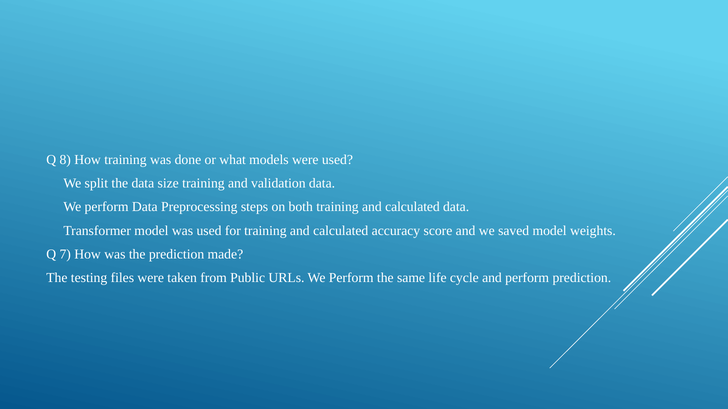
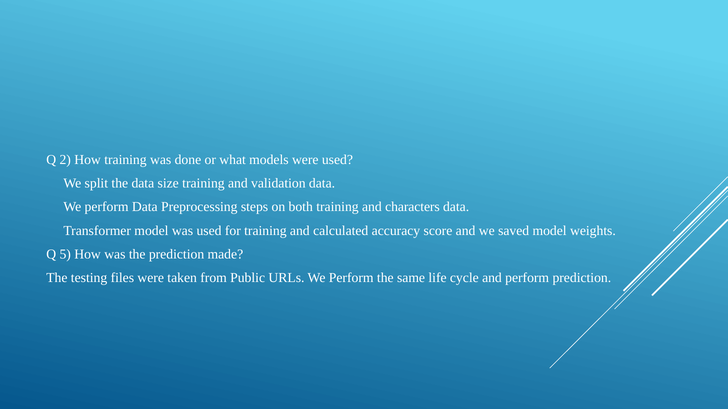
8: 8 -> 2
both training and calculated: calculated -> characters
7: 7 -> 5
